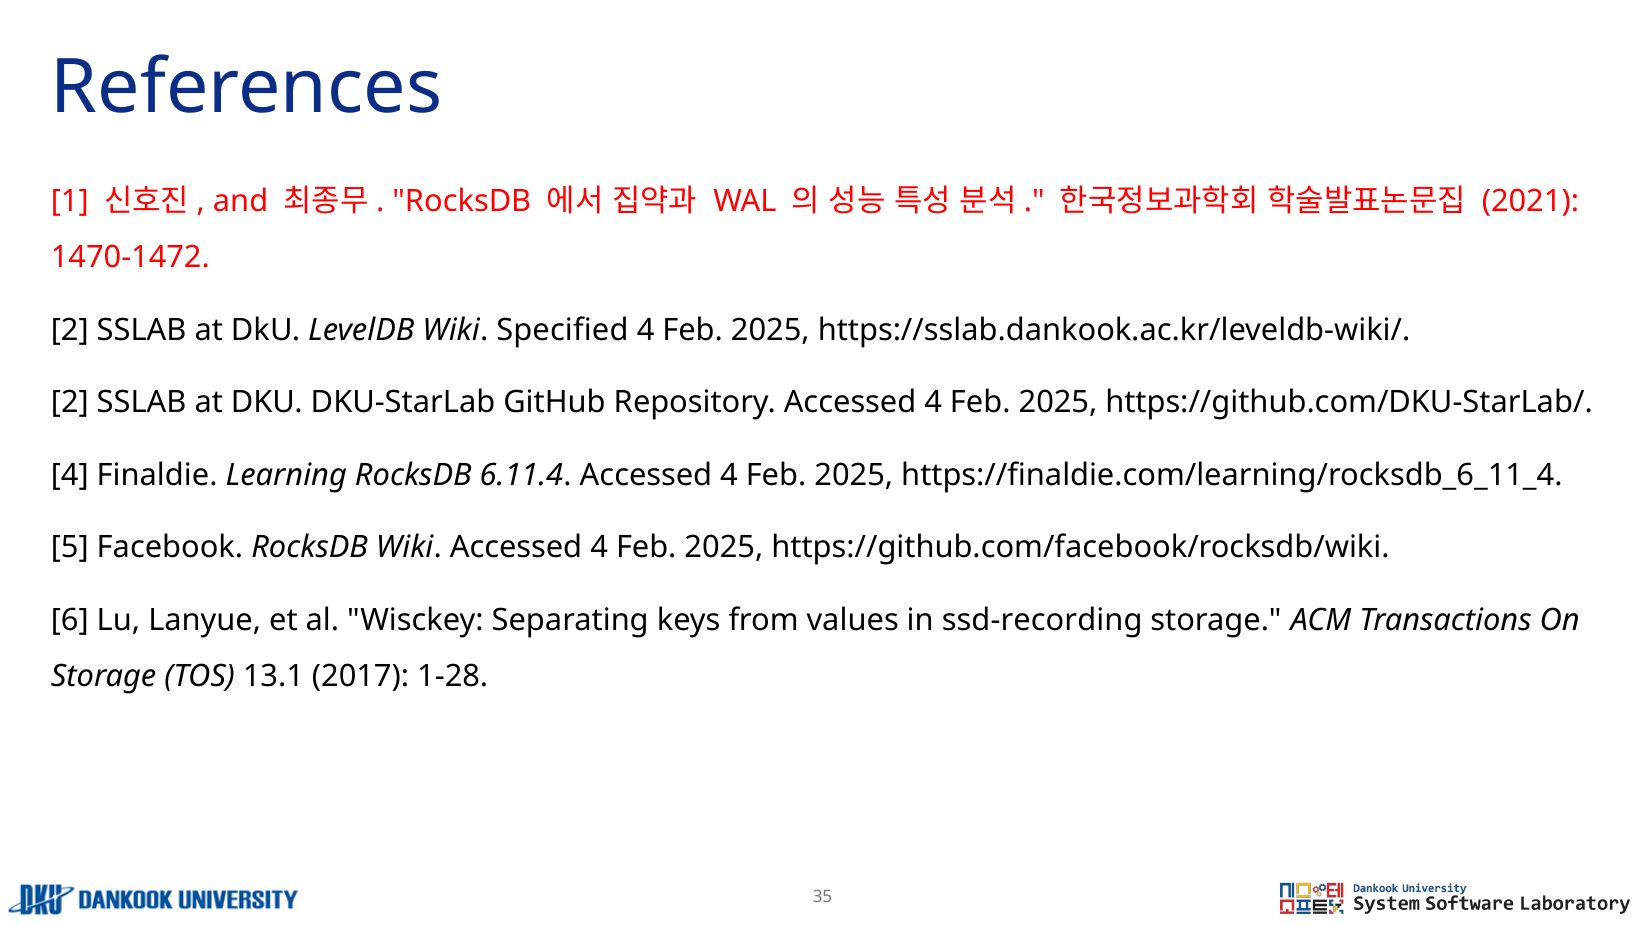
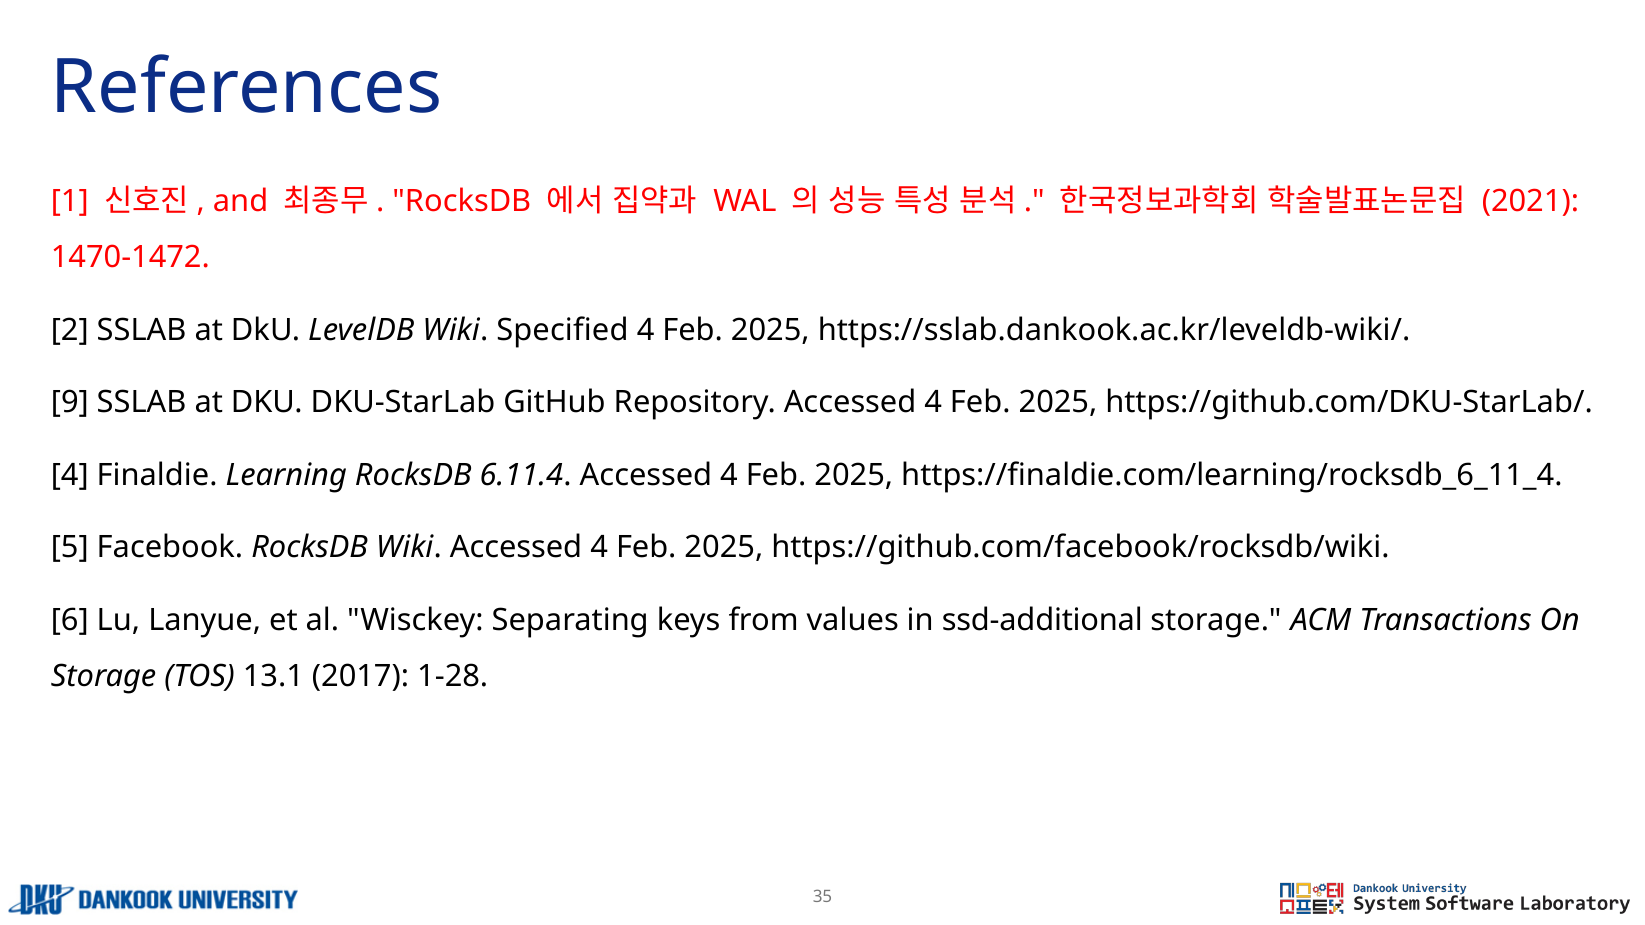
2 at (70, 403): 2 -> 9
ssd-recording: ssd-recording -> ssd-additional
